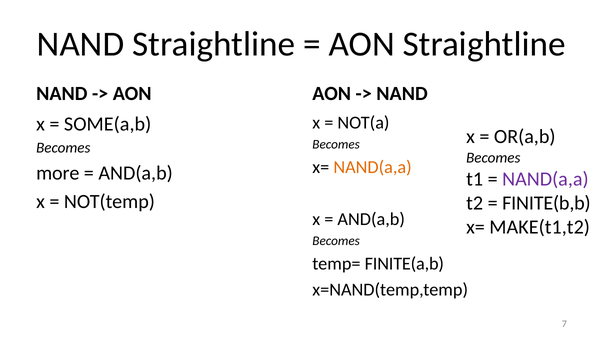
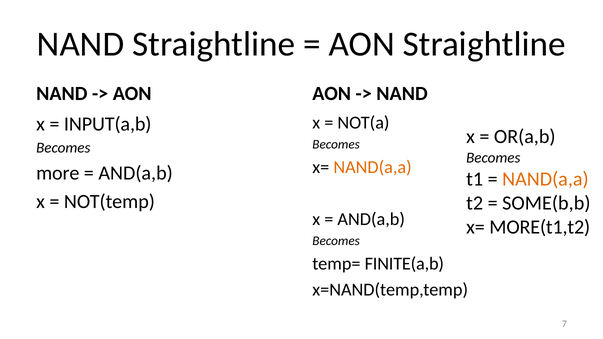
SOME(a,b: SOME(a,b -> INPUT(a,b
NAND(a,a at (545, 179) colour: purple -> orange
FINITE(b,b: FINITE(b,b -> SOME(b,b
MAKE(t1,t2: MAKE(t1,t2 -> MORE(t1,t2
